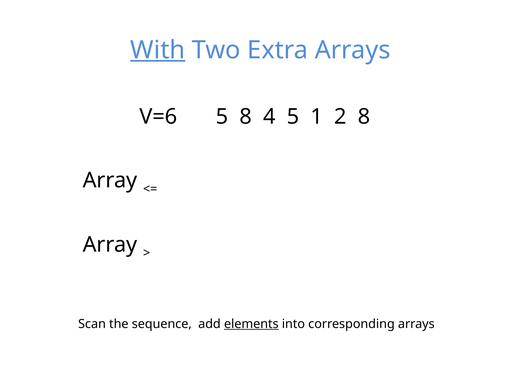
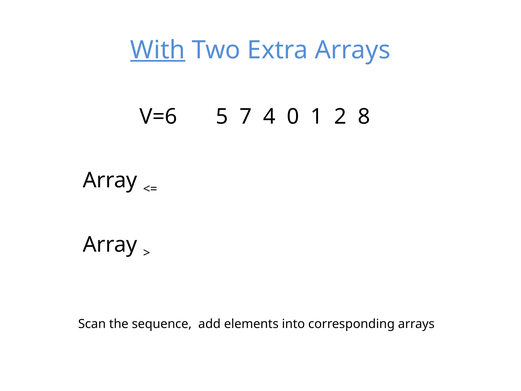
5 8: 8 -> 7
4 5: 5 -> 0
elements underline: present -> none
